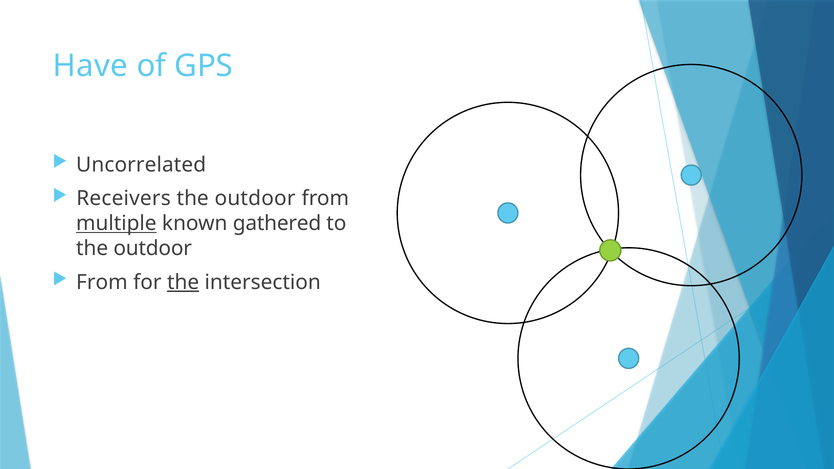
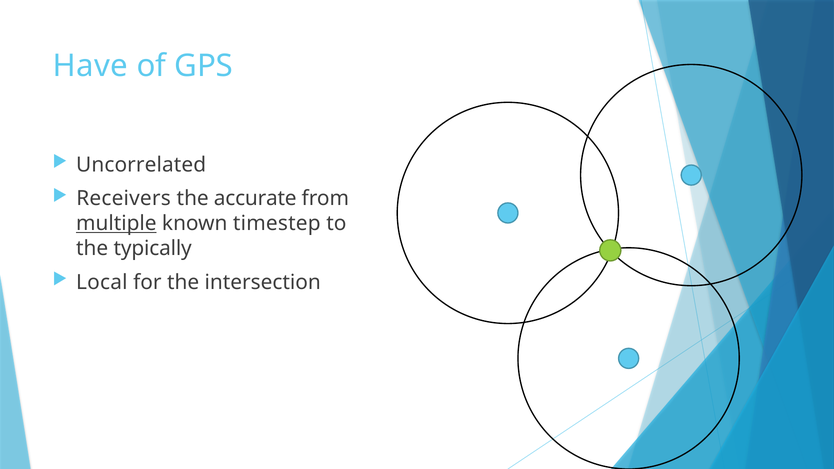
outdoor at (255, 199): outdoor -> accurate
gathered: gathered -> timestep
outdoor at (153, 249): outdoor -> typically
From at (102, 282): From -> Local
the at (183, 282) underline: present -> none
